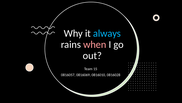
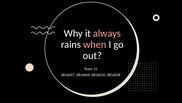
always colour: light blue -> pink
